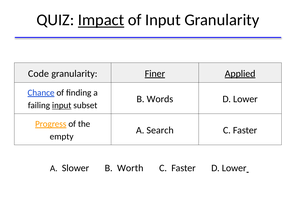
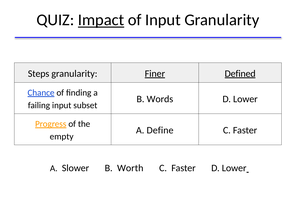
Code: Code -> Steps
Applied: Applied -> Defined
input at (62, 105) underline: present -> none
Search: Search -> Define
